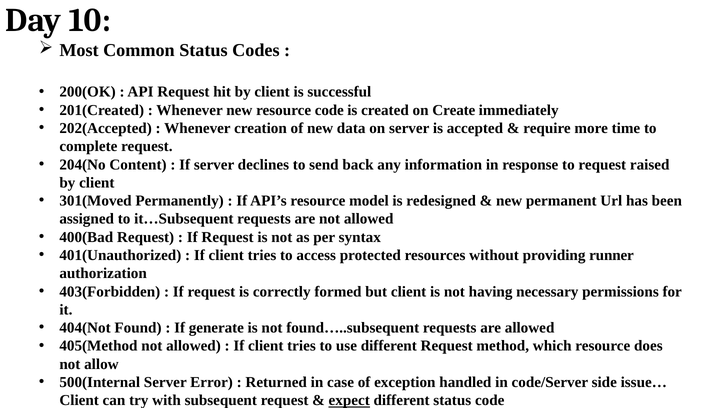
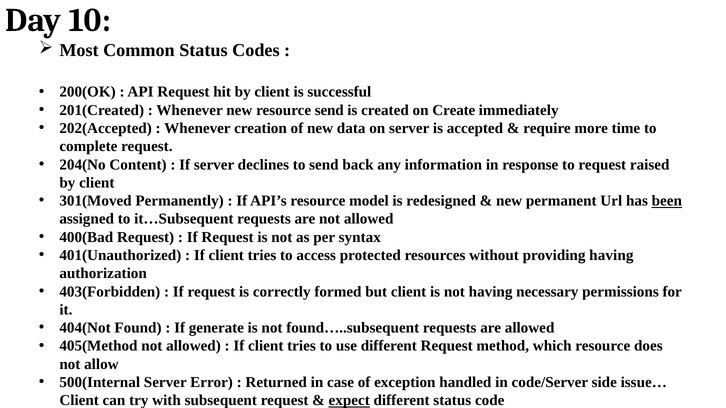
resource code: code -> send
been underline: none -> present
providing runner: runner -> having
